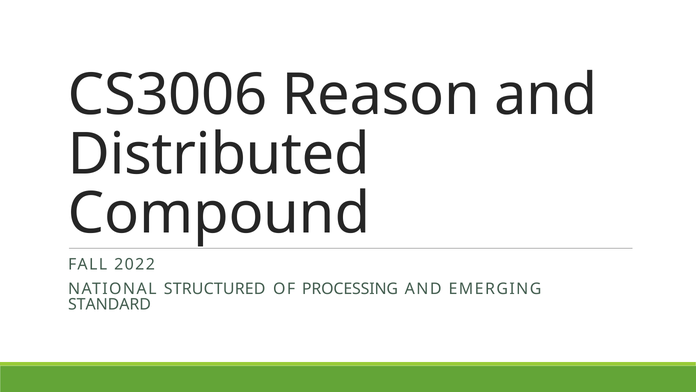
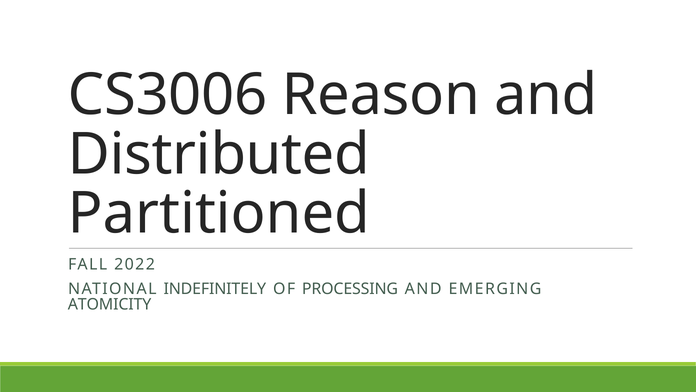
Compound: Compound -> Partitioned
STRUCTURED: STRUCTURED -> INDEFINITELY
STANDARD: STANDARD -> ATOMICITY
